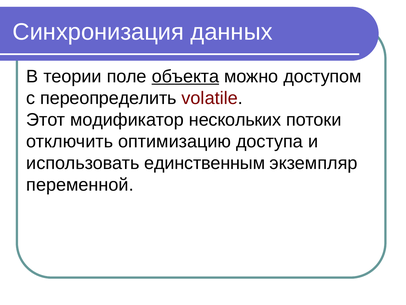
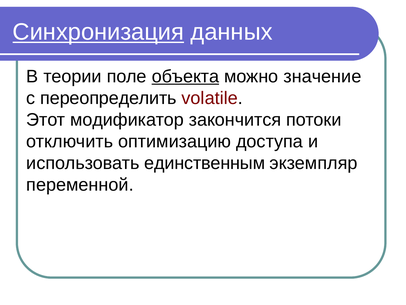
Синхронизация underline: none -> present
доступом: доступом -> значение
нескольких: нескольких -> закончится
